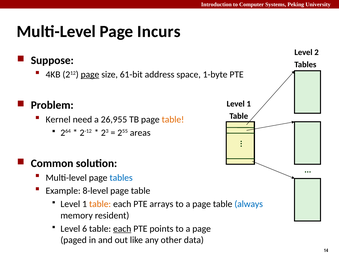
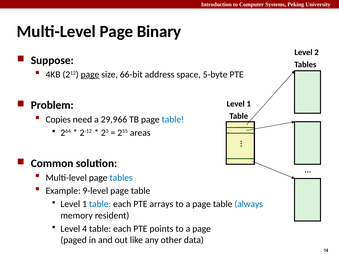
Incurs: Incurs -> Binary
61-bit: 61-bit -> 66-bit
1-byte: 1-byte -> 5-byte
Kernel: Kernel -> Copies
26,955: 26,955 -> 29,966
table at (173, 119) colour: orange -> blue
8-level: 8-level -> 9-level
table at (100, 203) colour: orange -> blue
6: 6 -> 4
each at (122, 228) underline: present -> none
